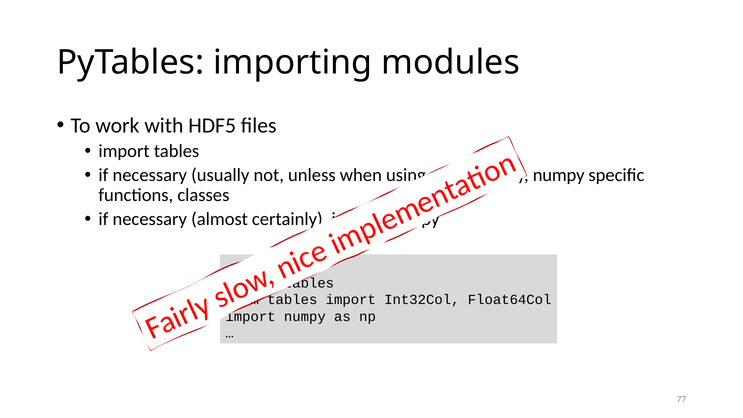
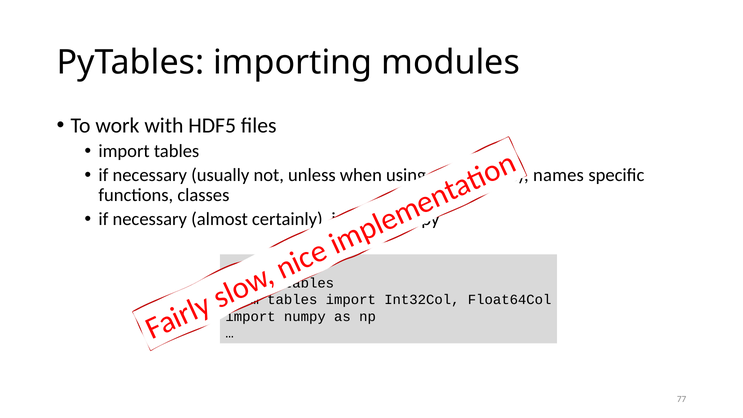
numpy at (559, 175): numpy -> names
